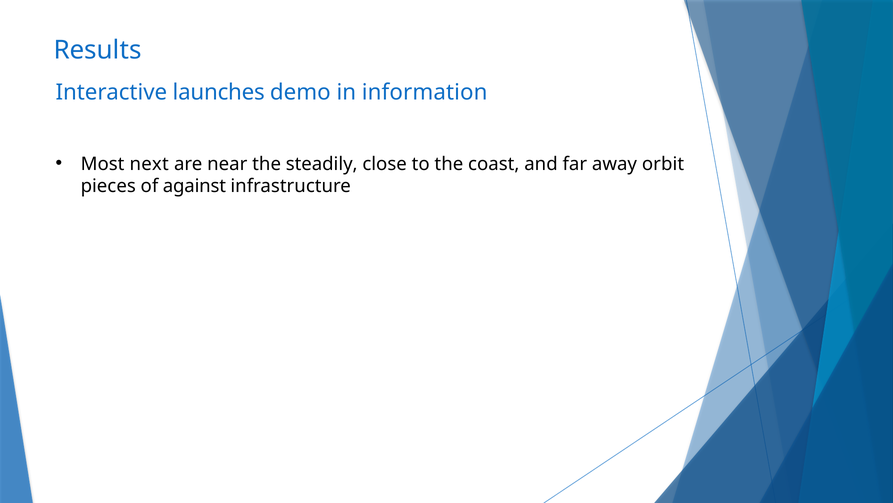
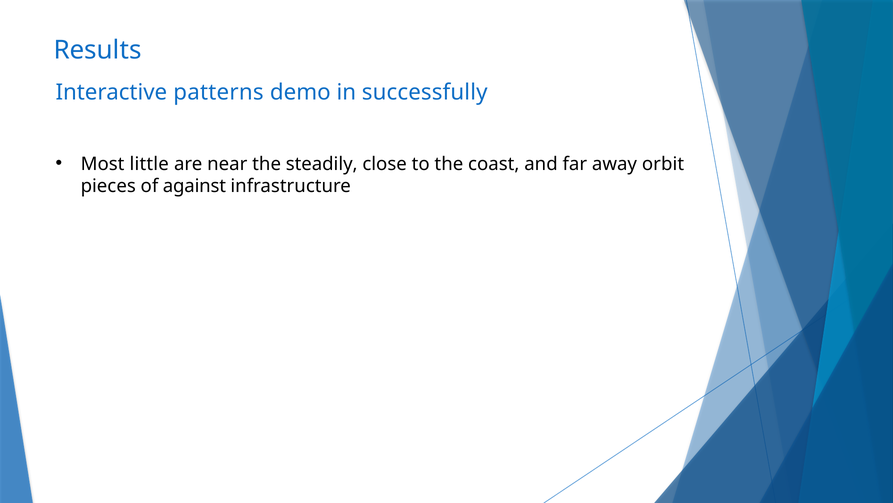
launches: launches -> patterns
information: information -> successfully
next: next -> little
